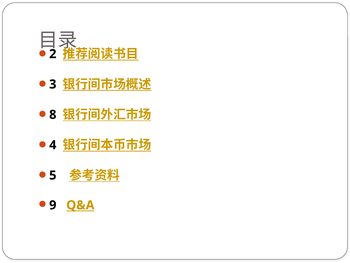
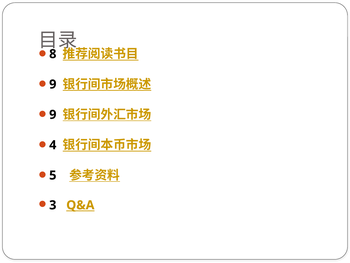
2: 2 -> 8
3 at (53, 84): 3 -> 9
8 at (53, 114): 8 -> 9
9: 9 -> 3
